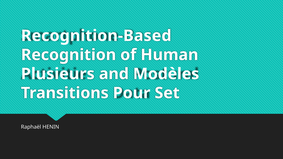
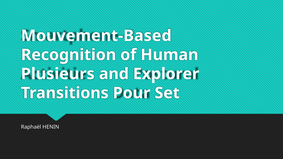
Recognition-Based: Recognition-Based -> Mouvement-Based
Modèles: Modèles -> Explorer
